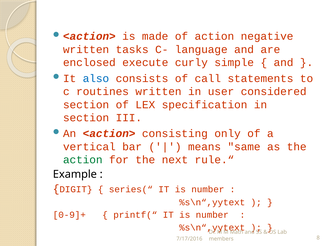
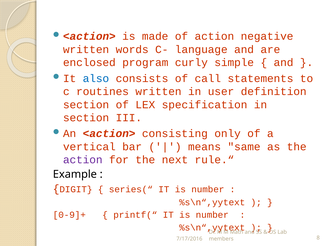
tasks: tasks -> words
execute: execute -> program
considered: considered -> definition
action at (83, 160) colour: green -> purple
